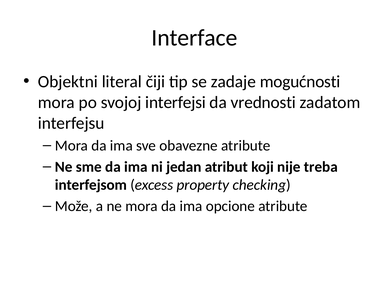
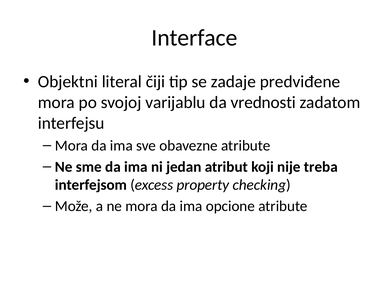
mogućnosti: mogućnosti -> predviđene
interfejsi: interfejsi -> varijablu
